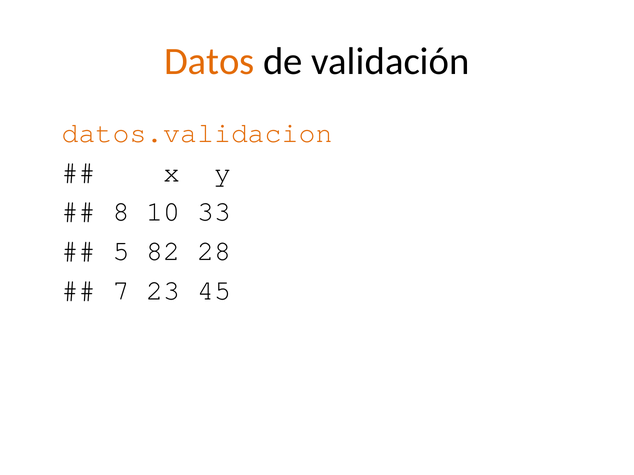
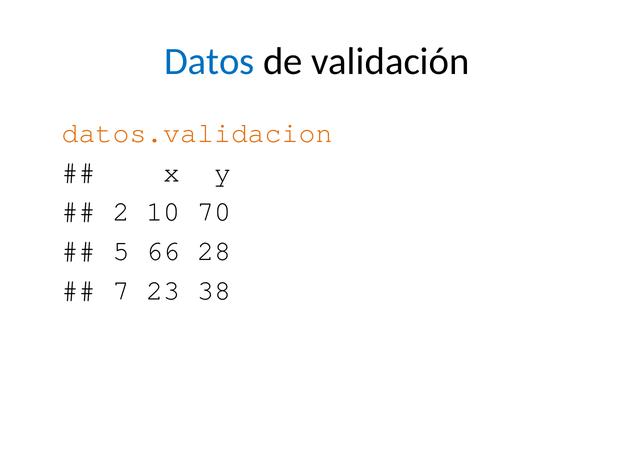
Datos colour: orange -> blue
8: 8 -> 2
33: 33 -> 70
82: 82 -> 66
45: 45 -> 38
